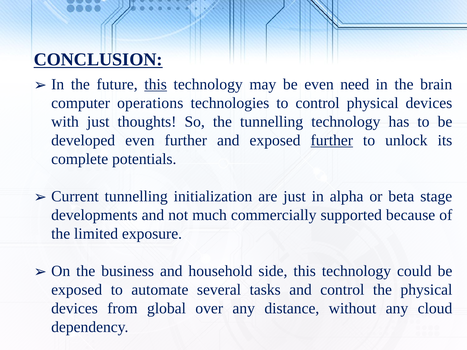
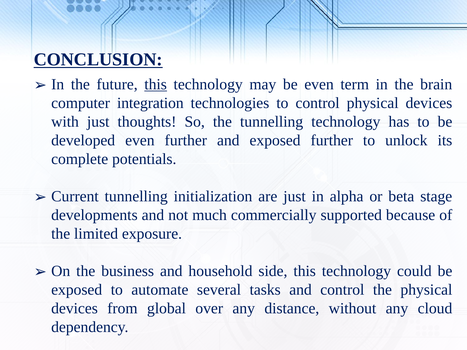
need: need -> term
operations: operations -> integration
further at (332, 140) underline: present -> none
